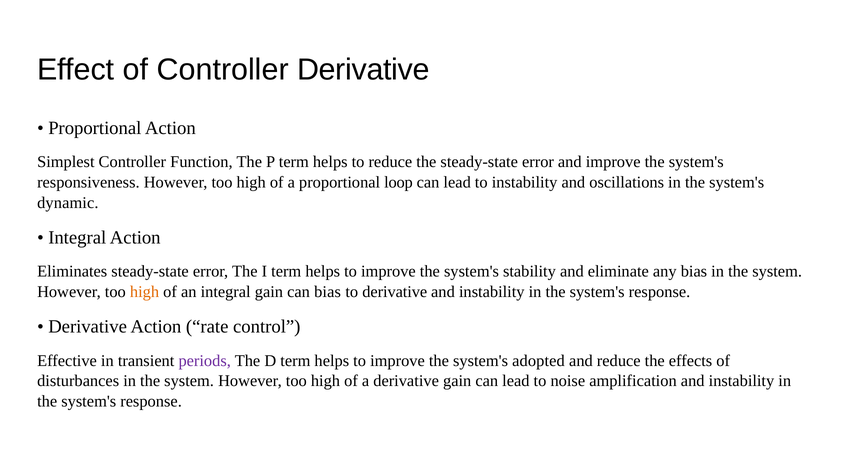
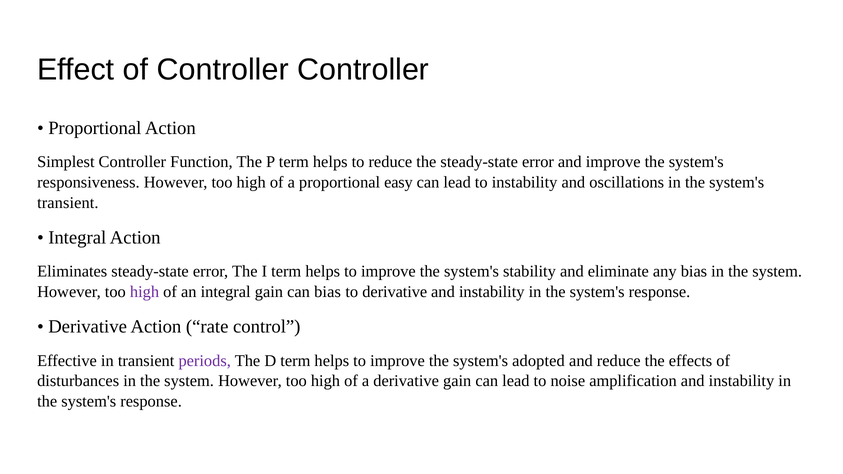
Controller Derivative: Derivative -> Controller
loop: loop -> easy
dynamic at (68, 203): dynamic -> transient
high at (145, 292) colour: orange -> purple
